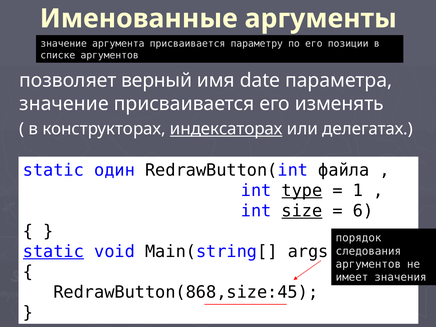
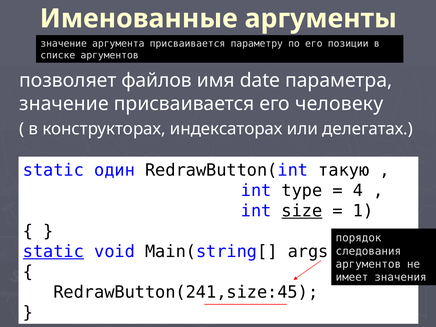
верный: верный -> файлов
изменять: изменять -> человеку
индексаторах underline: present -> none
файла: файла -> такую
type underline: present -> none
1: 1 -> 4
6: 6 -> 1
RedrawButton(868,size:45: RedrawButton(868,size:45 -> RedrawButton(241,size:45
